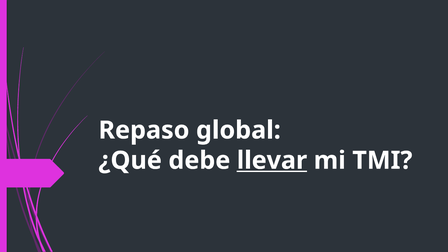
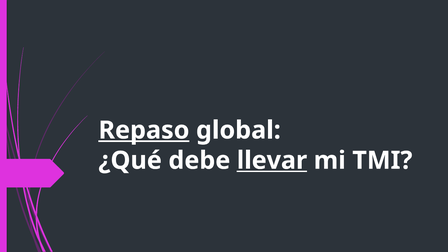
Repaso underline: none -> present
